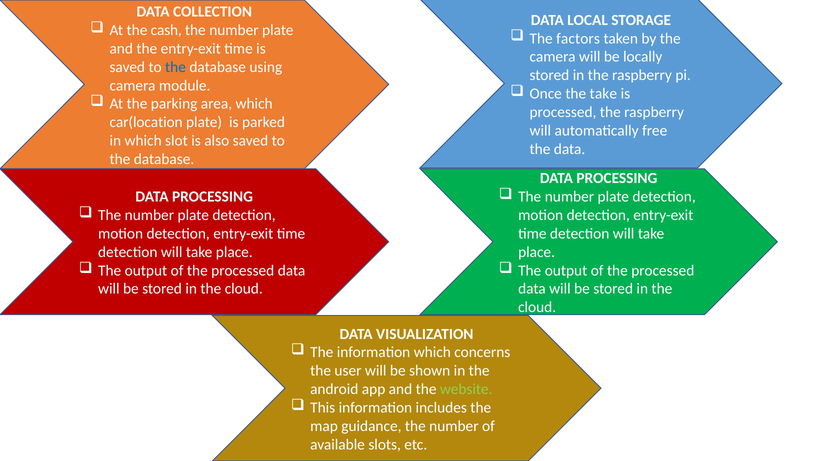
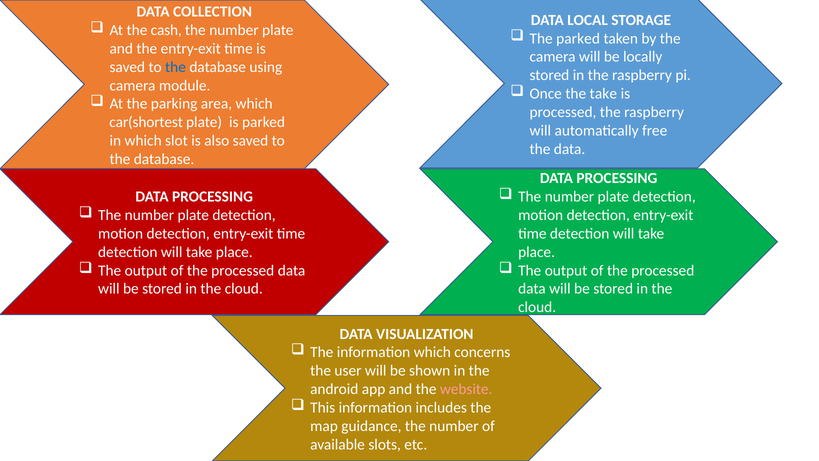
The factors: factors -> parked
car(location: car(location -> car(shortest
website colour: light green -> pink
